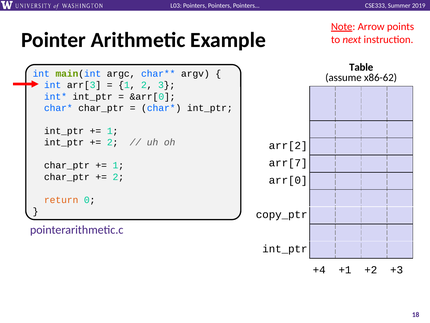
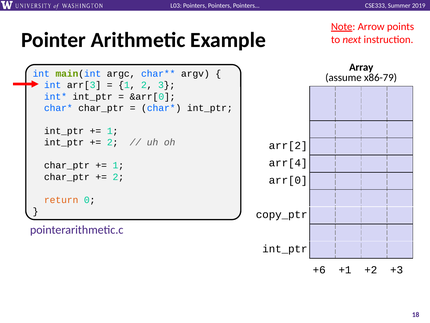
Table: Table -> Array
x86-62: x86-62 -> x86-79
arr[7: arr[7 -> arr[4
+4: +4 -> +6
